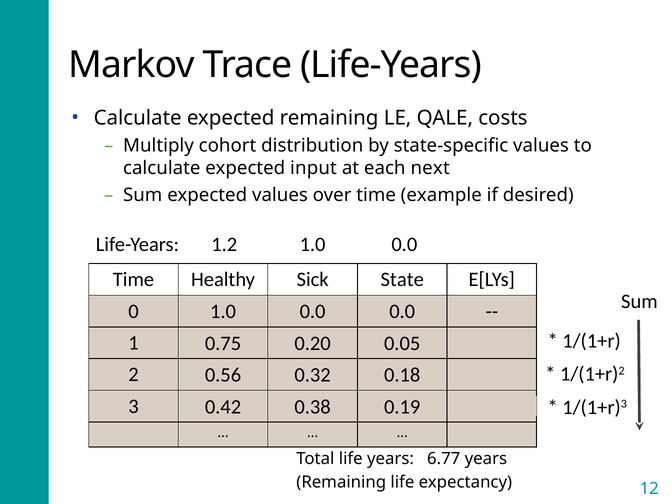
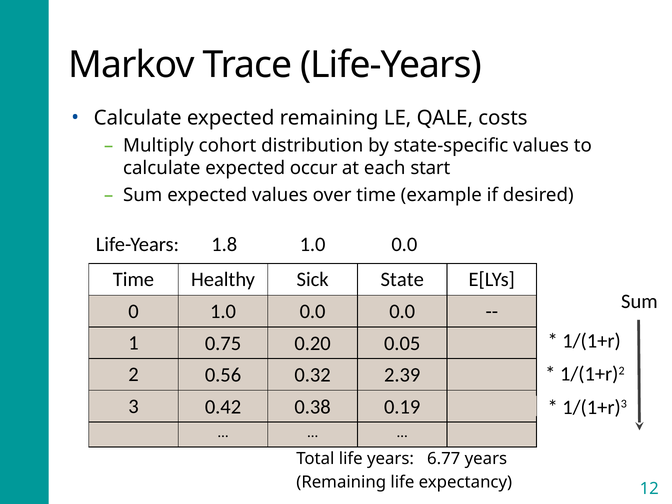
input: input -> occur
next: next -> start
1.2: 1.2 -> 1.8
0.18: 0.18 -> 2.39
